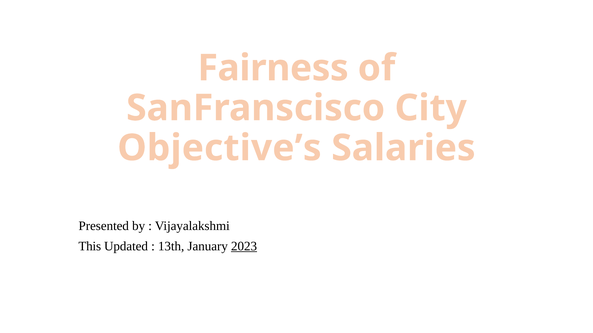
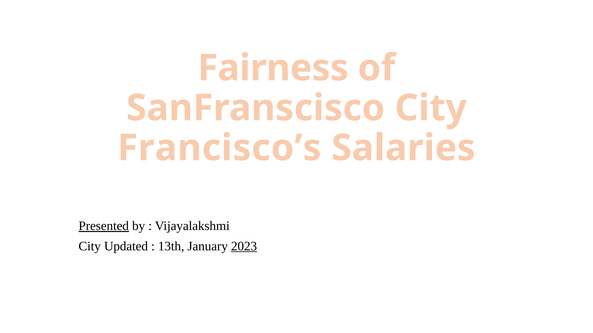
Objective’s: Objective’s -> Francisco’s
Presented underline: none -> present
This at (90, 246): This -> City
